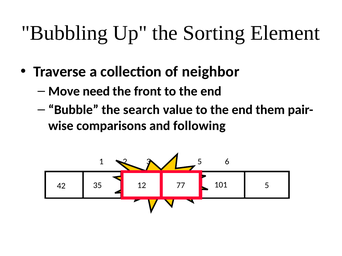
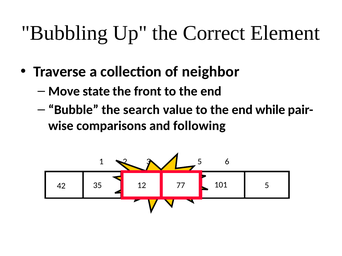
Sorting: Sorting -> Correct
need: need -> state
them: them -> while
